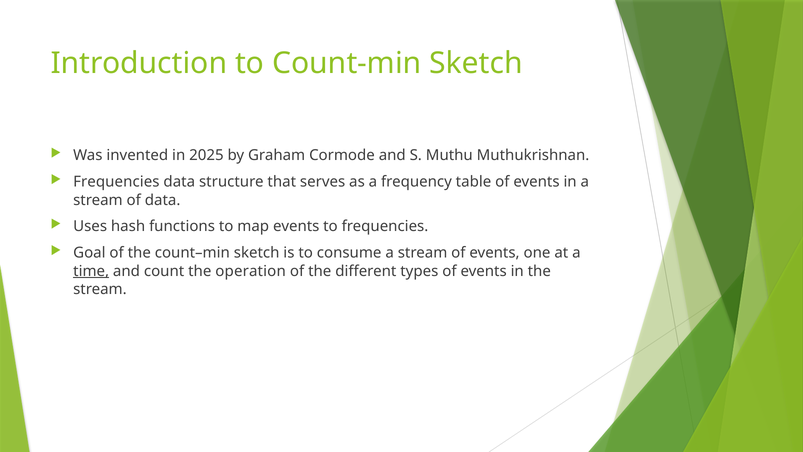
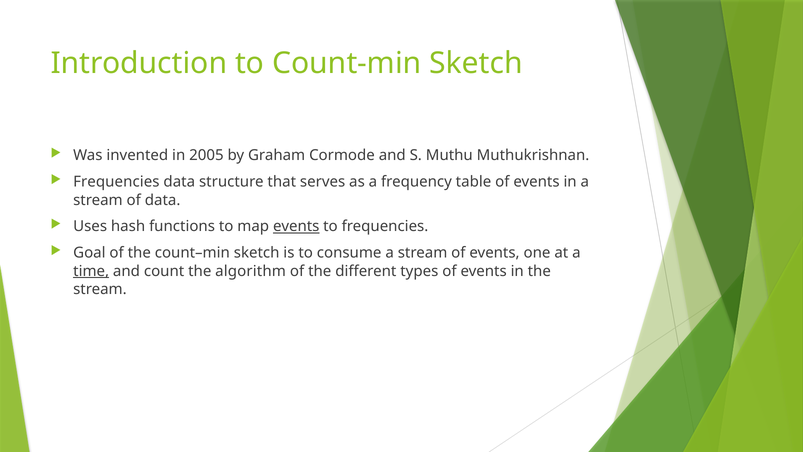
2025: 2025 -> 2005
events at (296, 226) underline: none -> present
operation: operation -> algorithm
